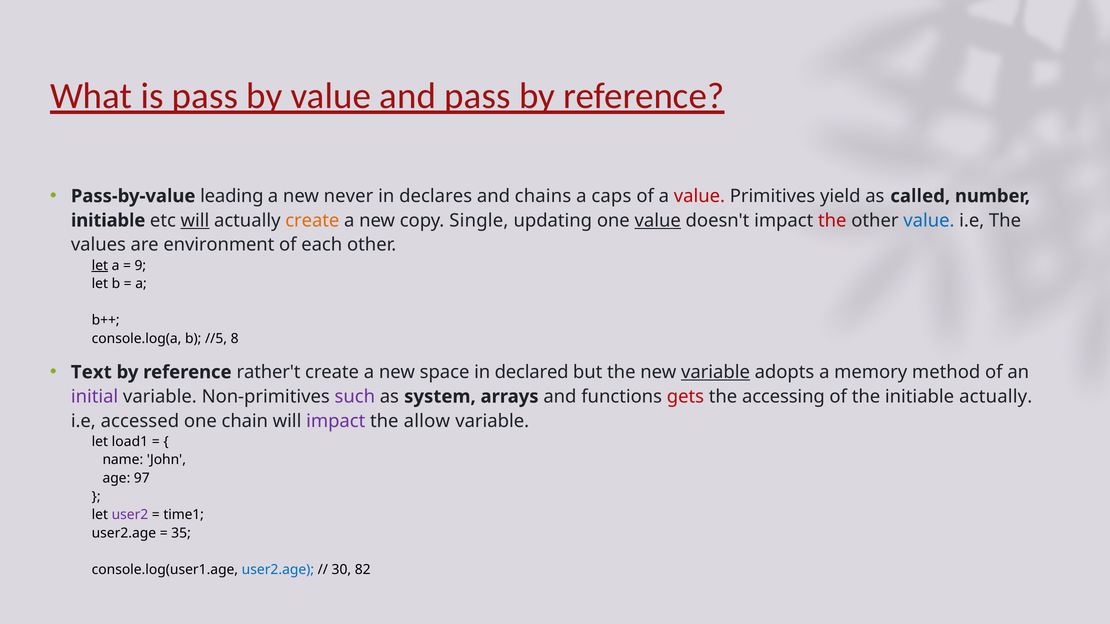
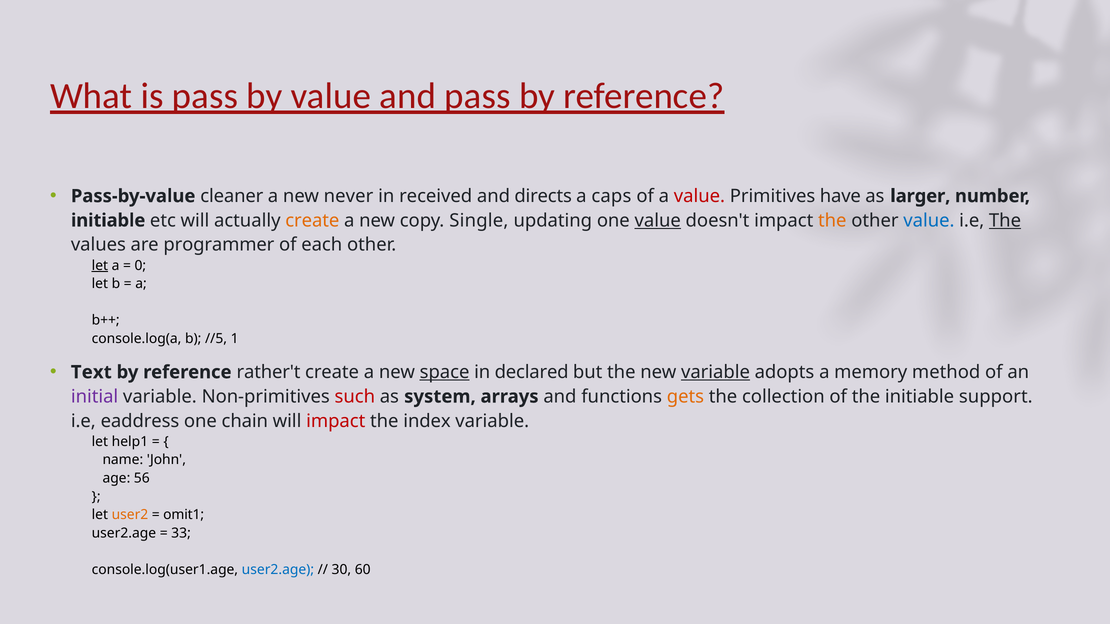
leading: leading -> cleaner
declares: declares -> received
chains: chains -> directs
yield: yield -> have
called: called -> larger
will at (195, 221) underline: present -> none
the at (832, 221) colour: red -> orange
The at (1005, 221) underline: none -> present
environment: environment -> programmer
9: 9 -> 0
8: 8 -> 1
space underline: none -> present
such colour: purple -> red
gets colour: red -> orange
accessing: accessing -> collection
initiable actually: actually -> support
accessed: accessed -> eaddress
impact at (336, 421) colour: purple -> red
allow: allow -> index
load1: load1 -> help1
97: 97 -> 56
user2 colour: purple -> orange
time1: time1 -> omit1
35: 35 -> 33
82: 82 -> 60
